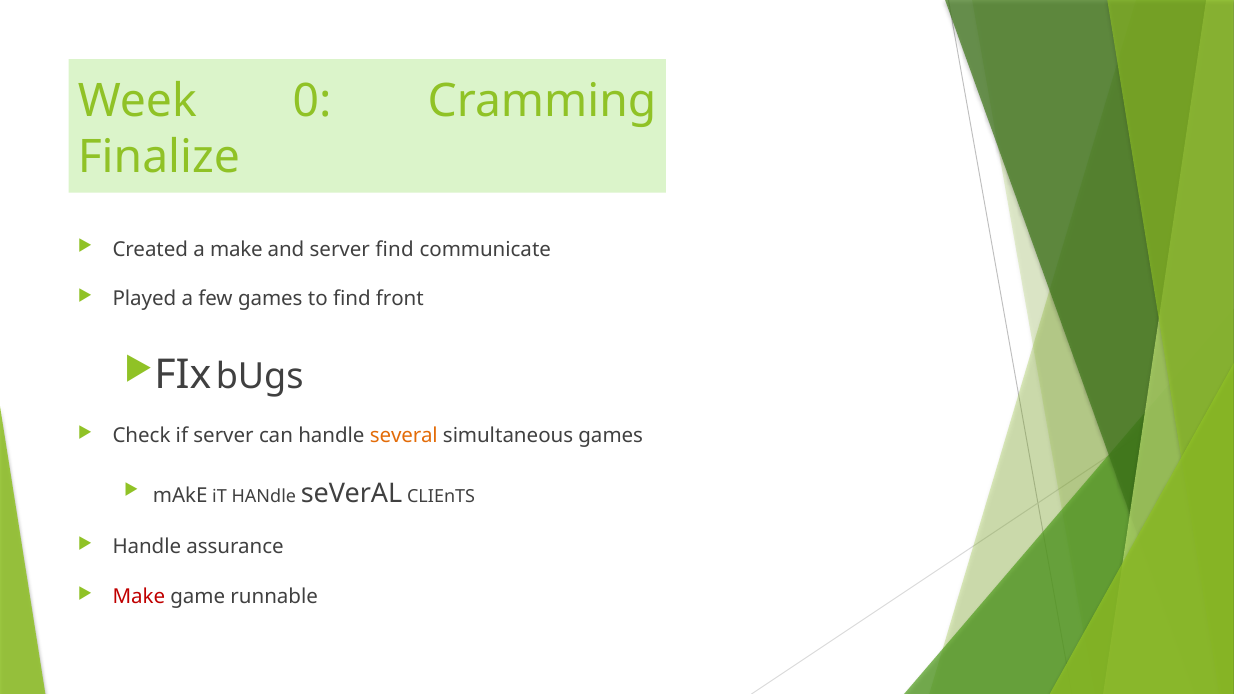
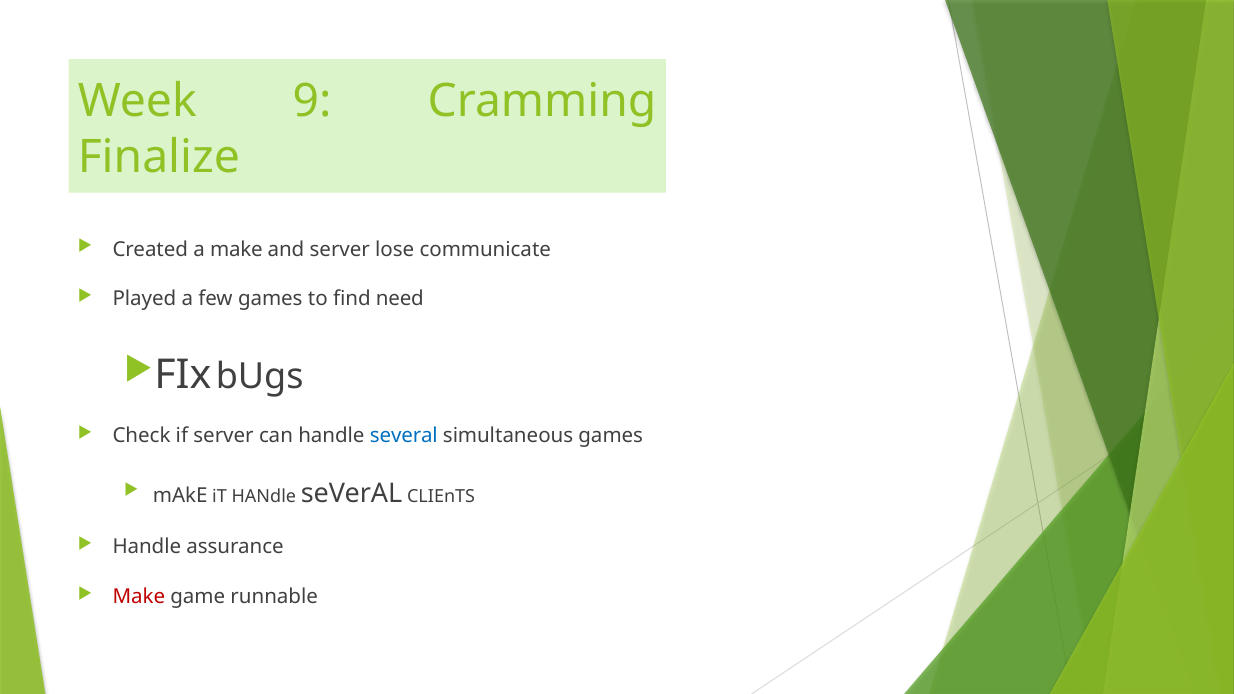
0: 0 -> 9
server find: find -> lose
front: front -> need
several at (404, 436) colour: orange -> blue
